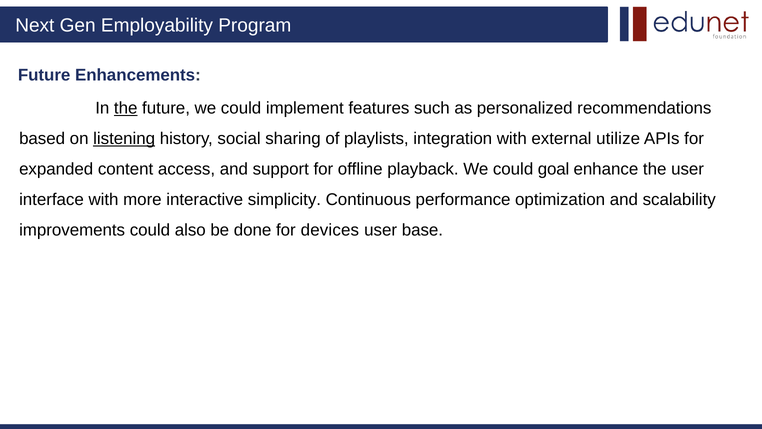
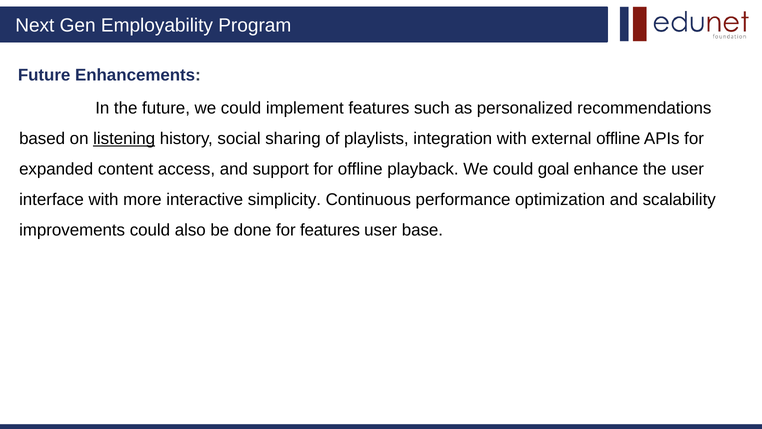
the at (126, 108) underline: present -> none
external utilize: utilize -> offline
for devices: devices -> features
